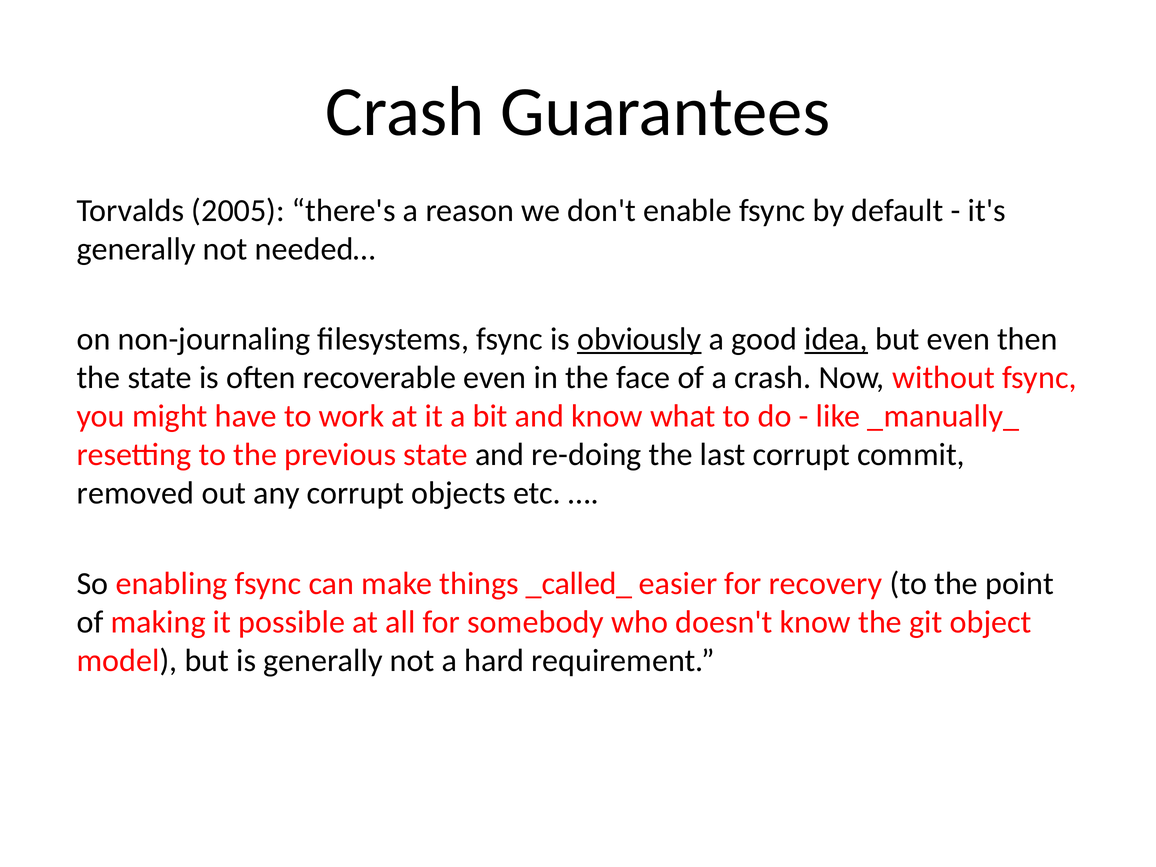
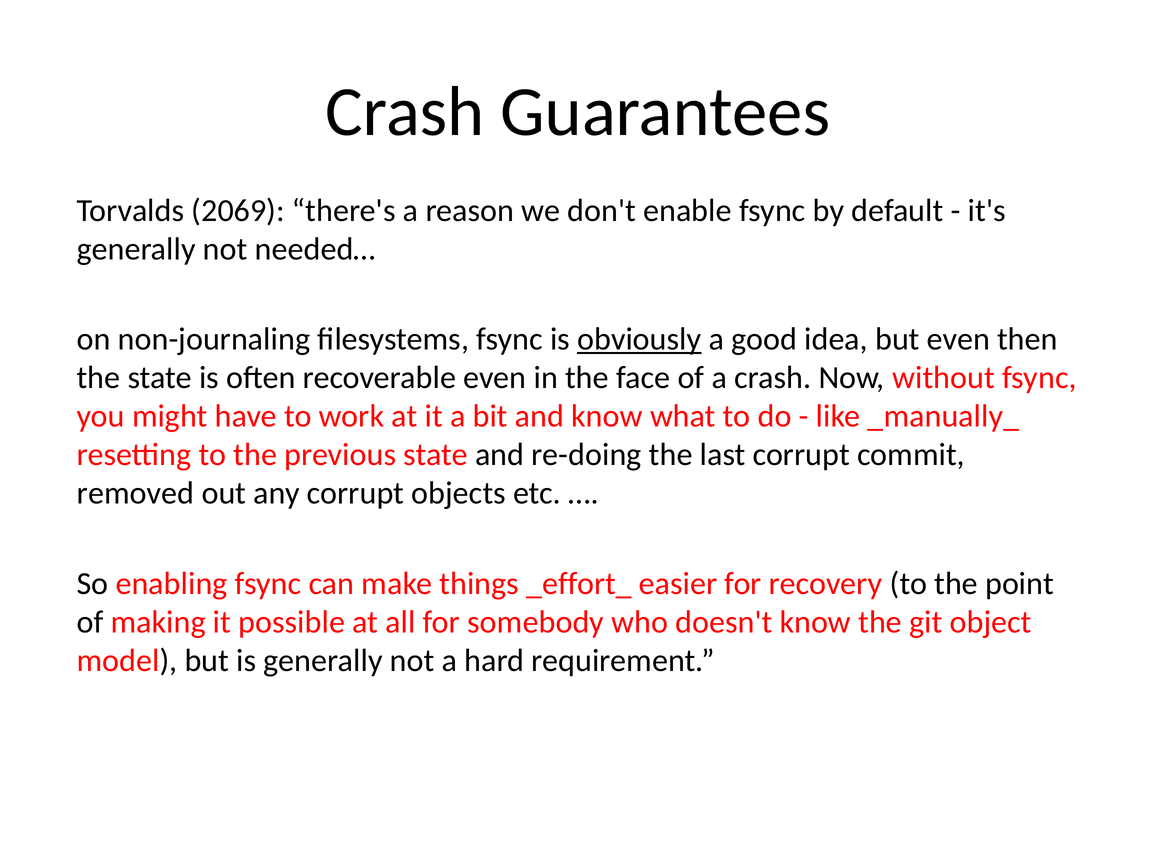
2005: 2005 -> 2069
idea underline: present -> none
_called_: _called_ -> _effort_
